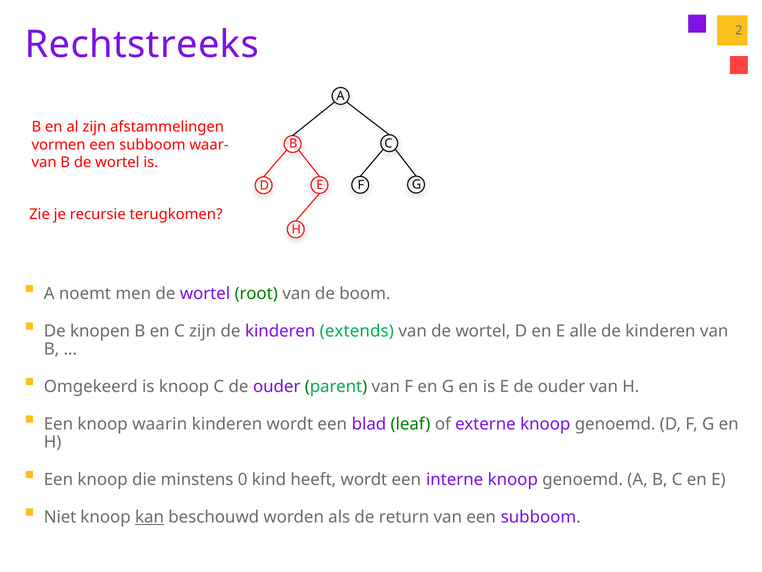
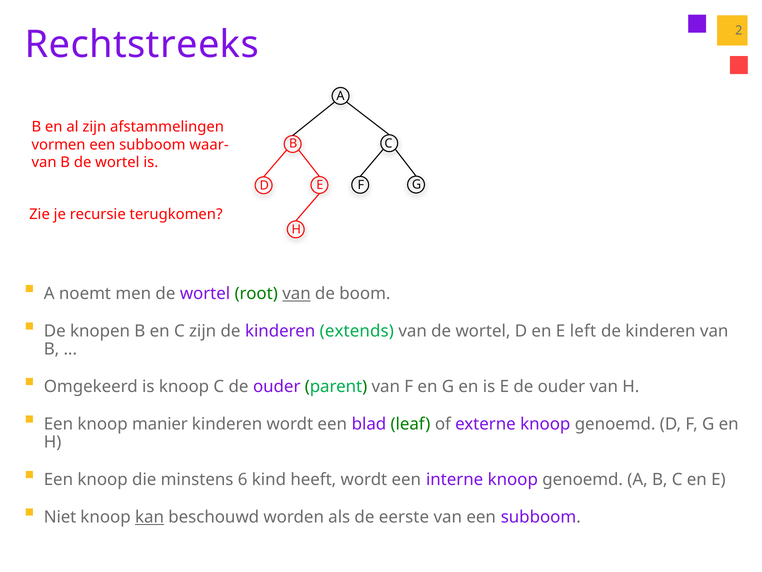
van at (297, 293) underline: none -> present
alle: alle -> left
waarin: waarin -> manier
0: 0 -> 6
return: return -> eerste
